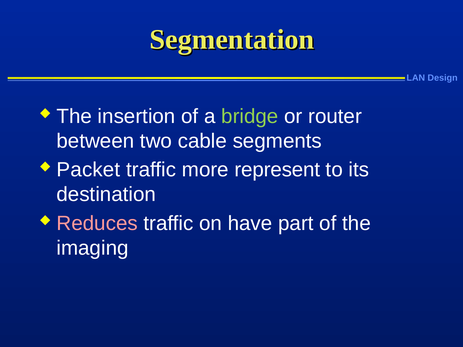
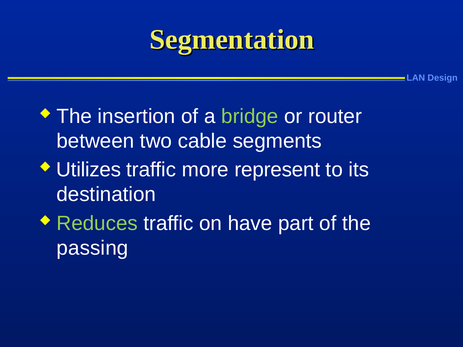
Packet: Packet -> Utilizes
Reduces colour: pink -> light green
imaging: imaging -> passing
